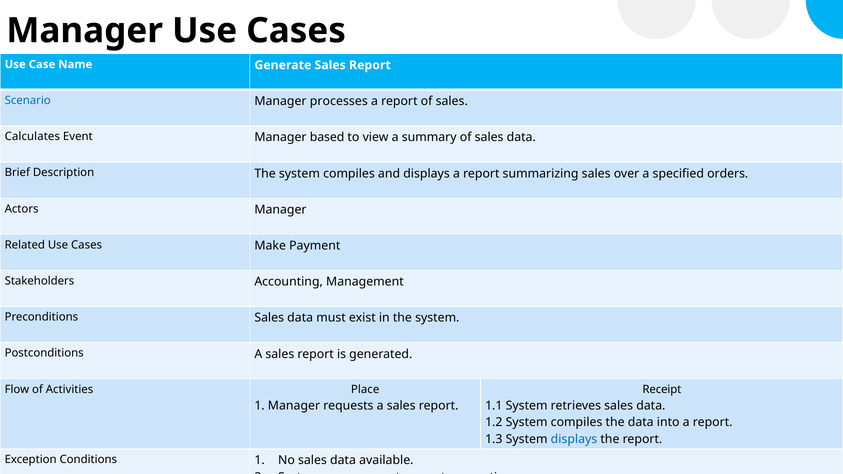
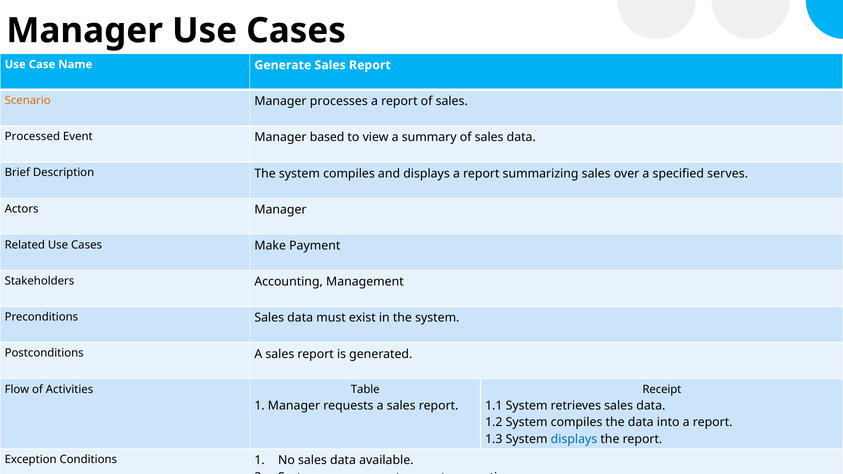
Scenario colour: blue -> orange
Calculates: Calculates -> Processed
orders: orders -> serves
Place: Place -> Table
